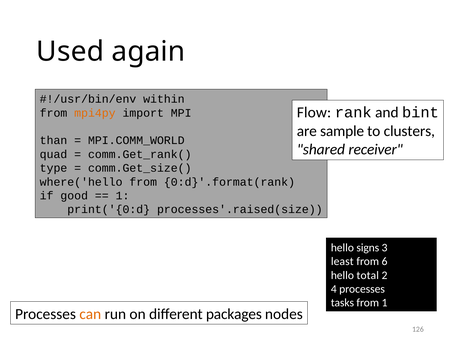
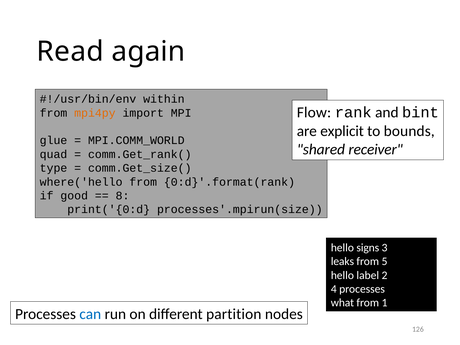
Used: Used -> Read
sample: sample -> explicit
clusters: clusters -> bounds
than: than -> glue
1 at (123, 196): 1 -> 8
processes'.raised(size: processes'.raised(size -> processes'.mpirun(size
least: least -> leaks
6: 6 -> 5
total: total -> label
tasks: tasks -> what
can colour: orange -> blue
packages: packages -> partition
